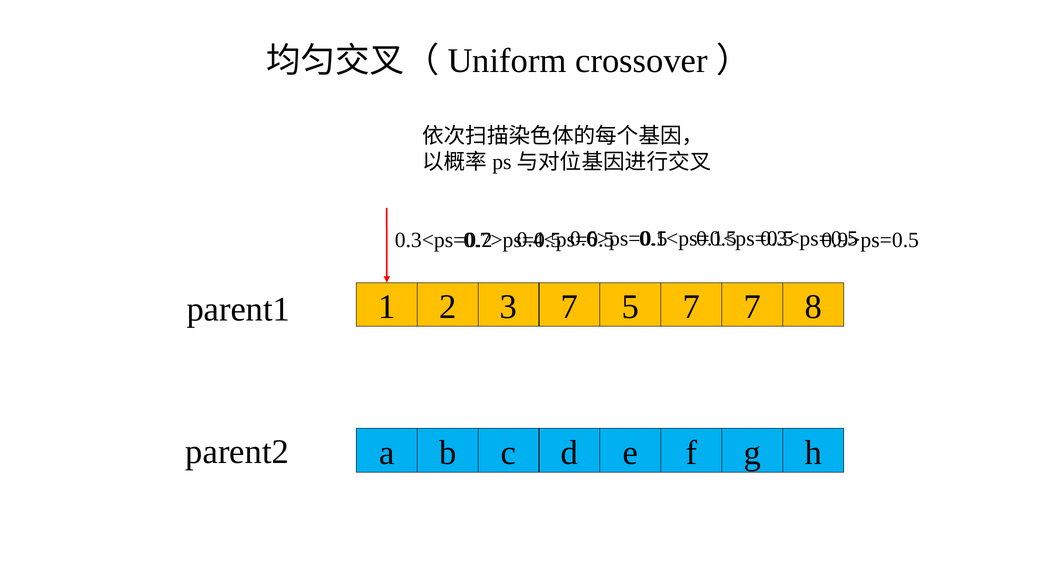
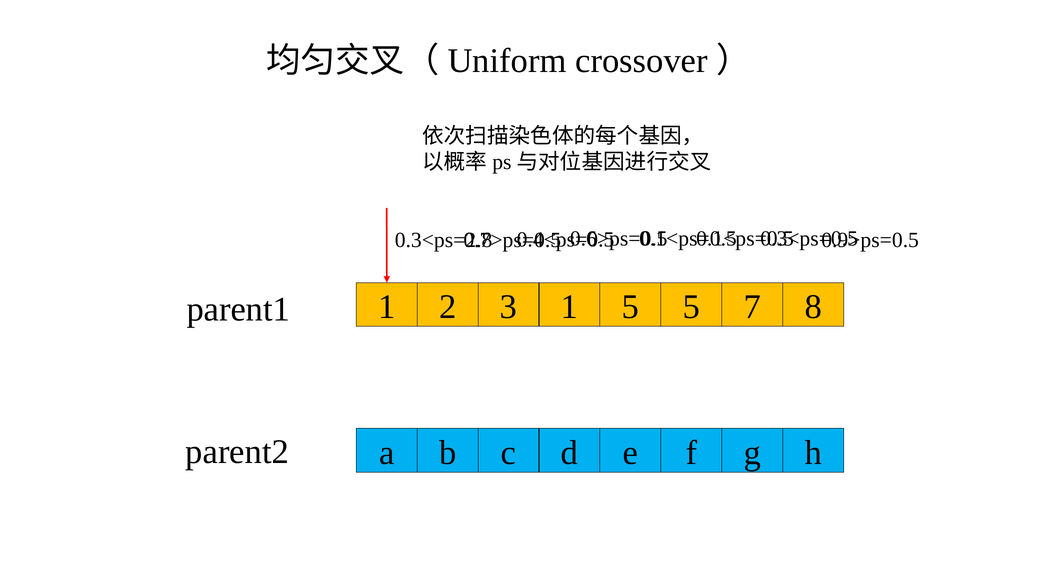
0.3<ps=0.2: 0.3<ps=0.2 -> 0.3<ps=2.8
3 7: 7 -> 1
5 7: 7 -> 5
